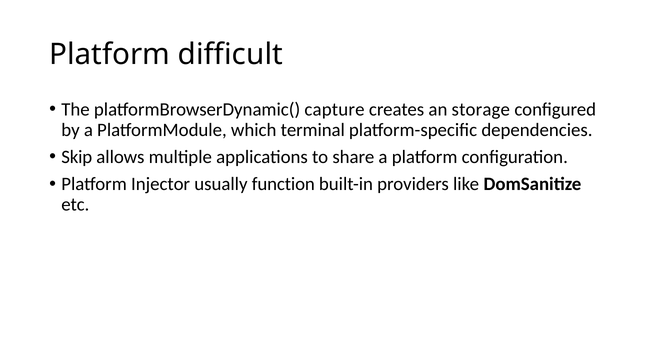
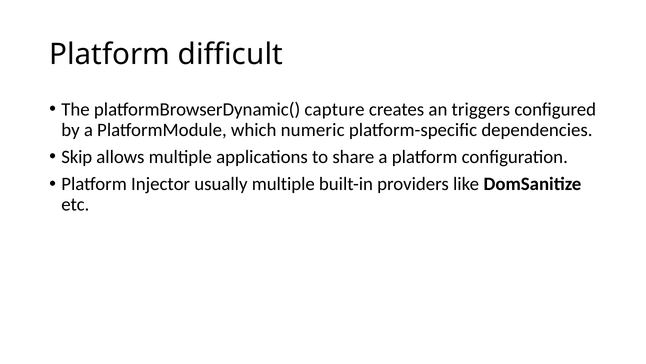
storage: storage -> triggers
terminal: terminal -> numeric
usually function: function -> multiple
